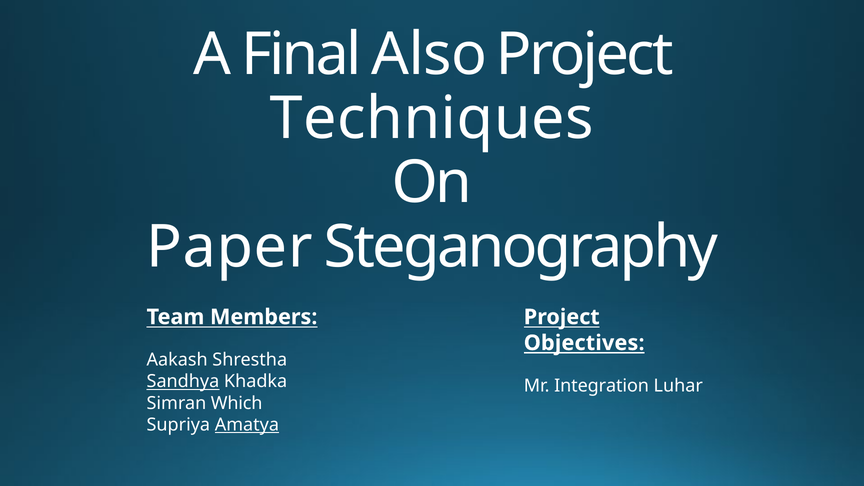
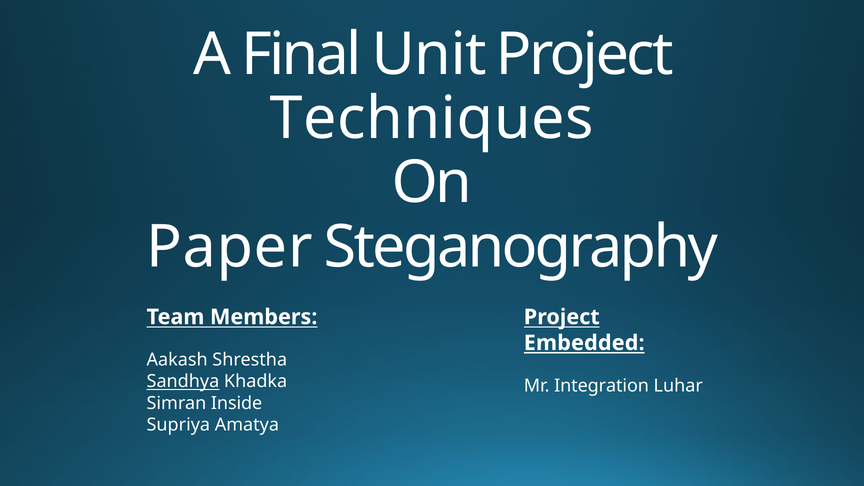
Also: Also -> Unit
Objectives: Objectives -> Embedded
Which: Which -> Inside
Amatya underline: present -> none
